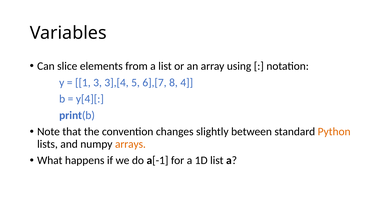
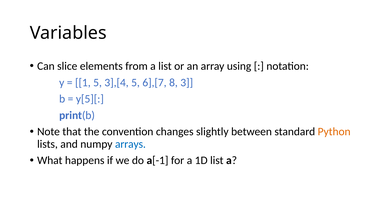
1 3: 3 -> 5
4: 4 -> 3
y[4][: y[4][ -> y[5][
arrays colour: orange -> blue
